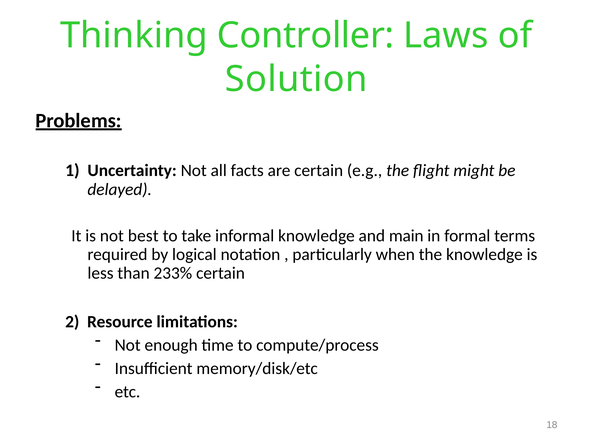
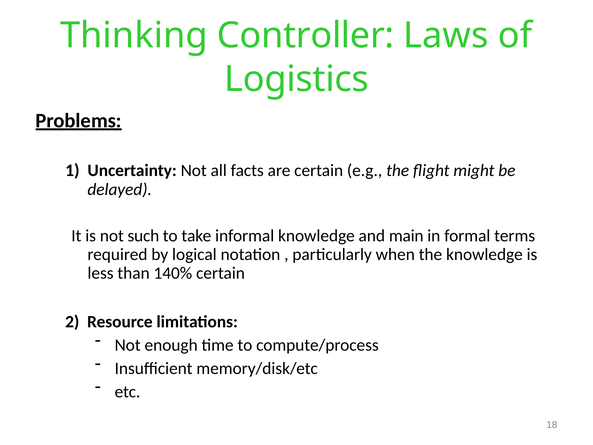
Solution: Solution -> Logistics
best: best -> such
233%: 233% -> 140%
